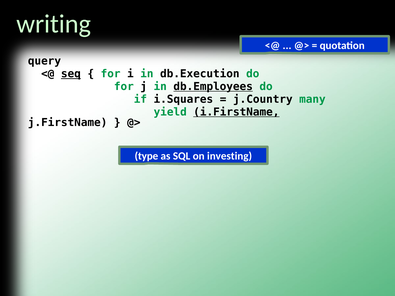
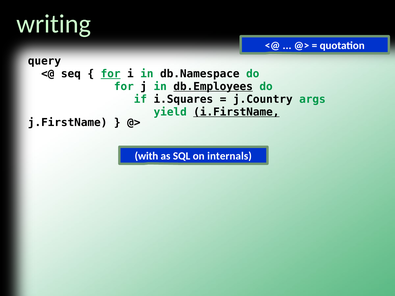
seq underline: present -> none
for at (111, 74) underline: none -> present
db.Execution: db.Execution -> db.Namespace
many: many -> args
type: type -> with
investing: investing -> internals
